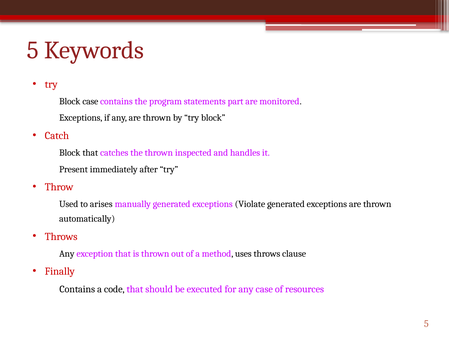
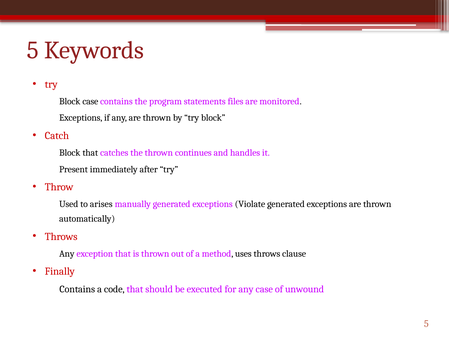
part: part -> files
inspected: inspected -> continues
resources: resources -> unwound
